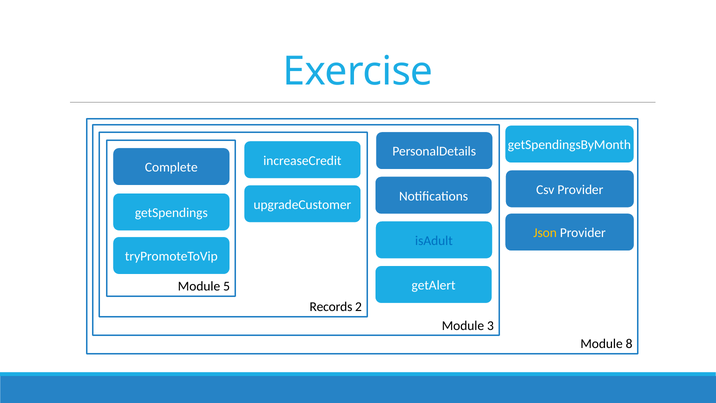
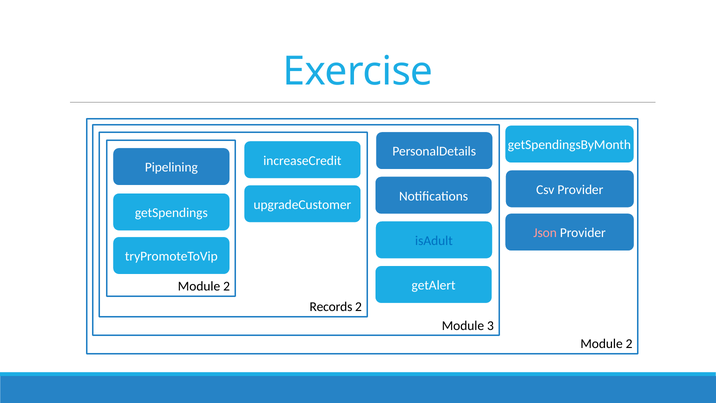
Complete: Complete -> Pipelining
Json colour: yellow -> pink
5 at (227, 286): 5 -> 2
8 at (629, 344): 8 -> 2
